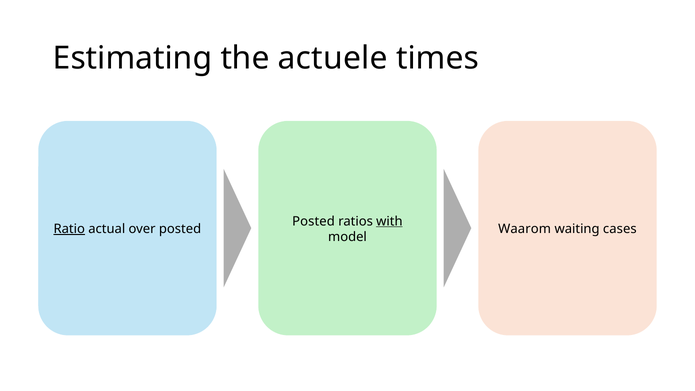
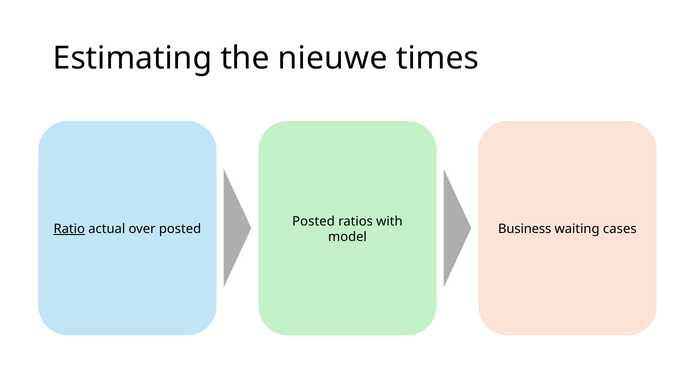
actuele: actuele -> nieuwe
with underline: present -> none
Waarom: Waarom -> Business
